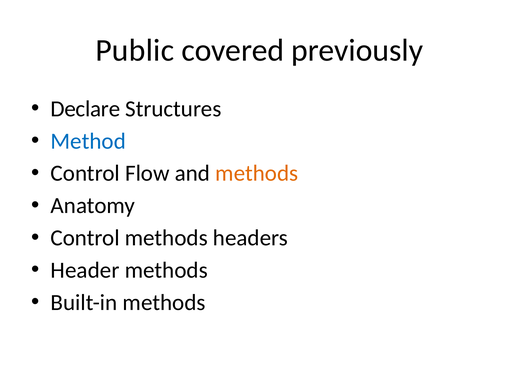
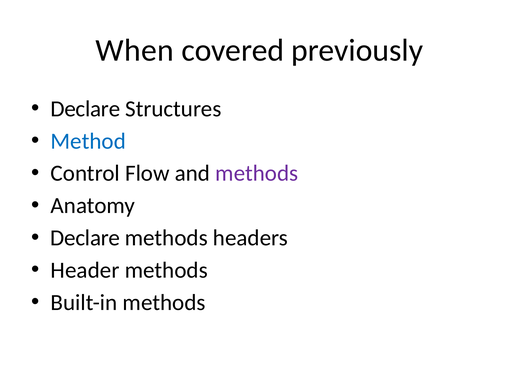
Public: Public -> When
methods at (257, 173) colour: orange -> purple
Control at (85, 238): Control -> Declare
